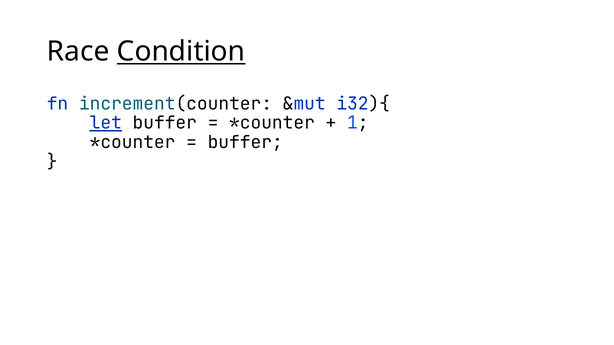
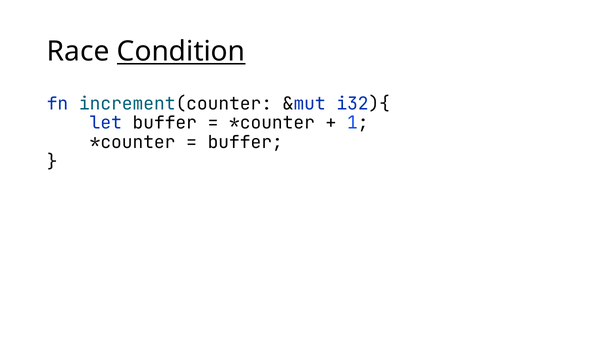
let underline: present -> none
